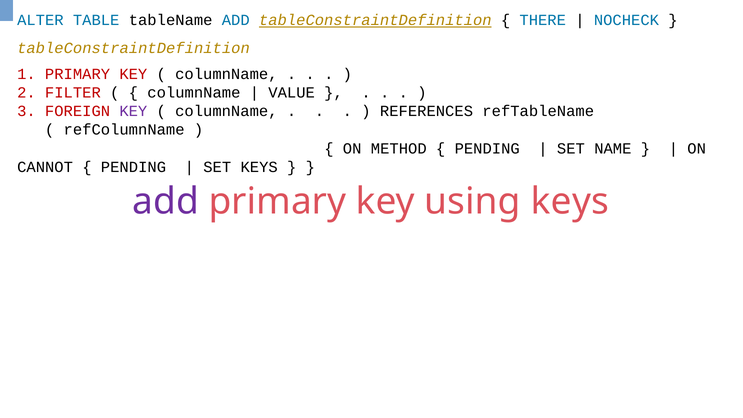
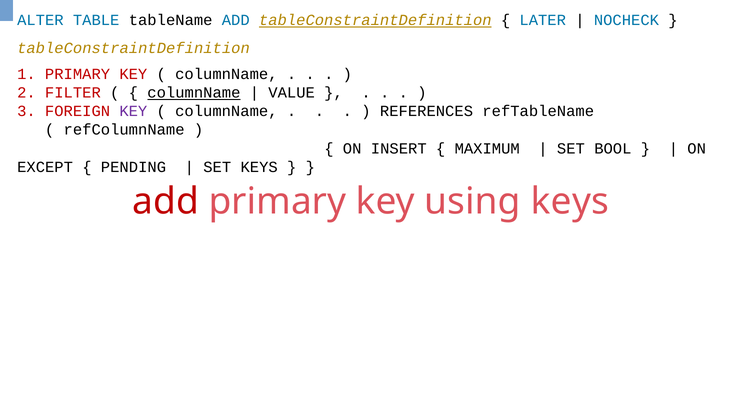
THERE: THERE -> LATER
columnName at (194, 93) underline: none -> present
METHOD: METHOD -> INSERT
PENDING at (487, 148): PENDING -> MAXIMUM
NAME: NAME -> BOOL
CANNOT: CANNOT -> EXCEPT
add at (166, 201) colour: purple -> red
